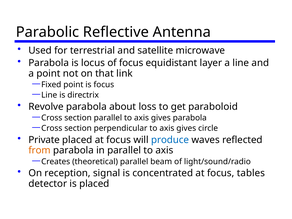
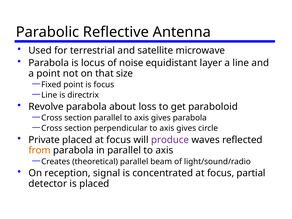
of focus: focus -> noise
link: link -> size
produce colour: blue -> purple
tables: tables -> partial
